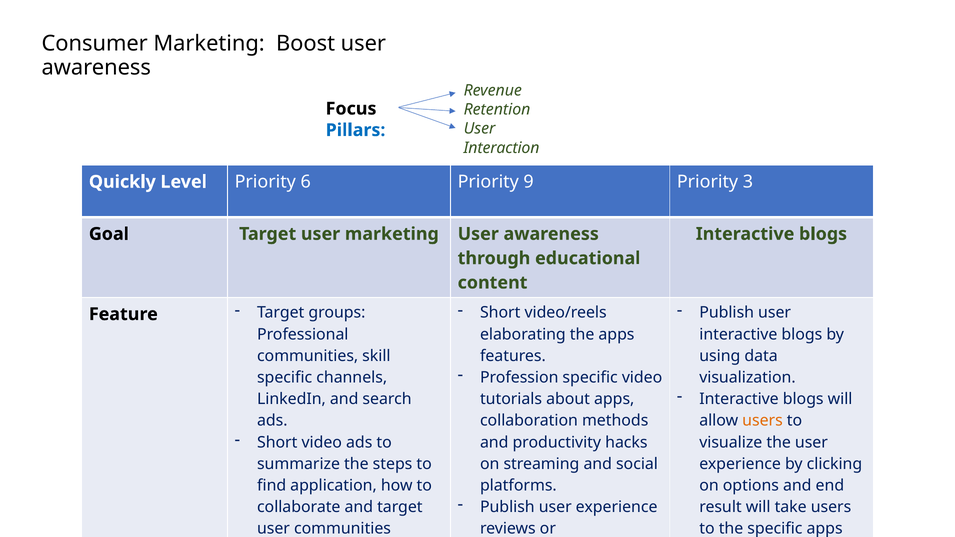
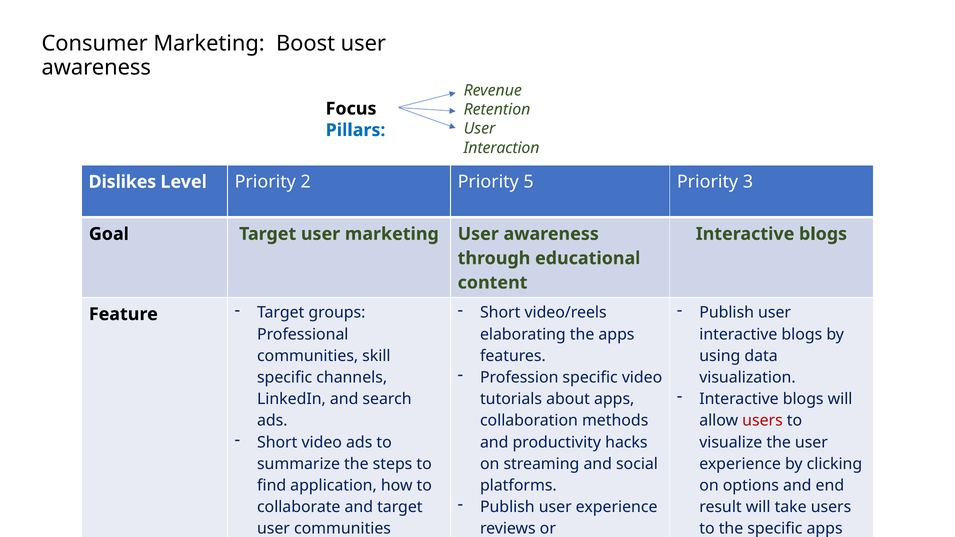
Quickly: Quickly -> Dislikes
6: 6 -> 2
9: 9 -> 5
users at (762, 421) colour: orange -> red
